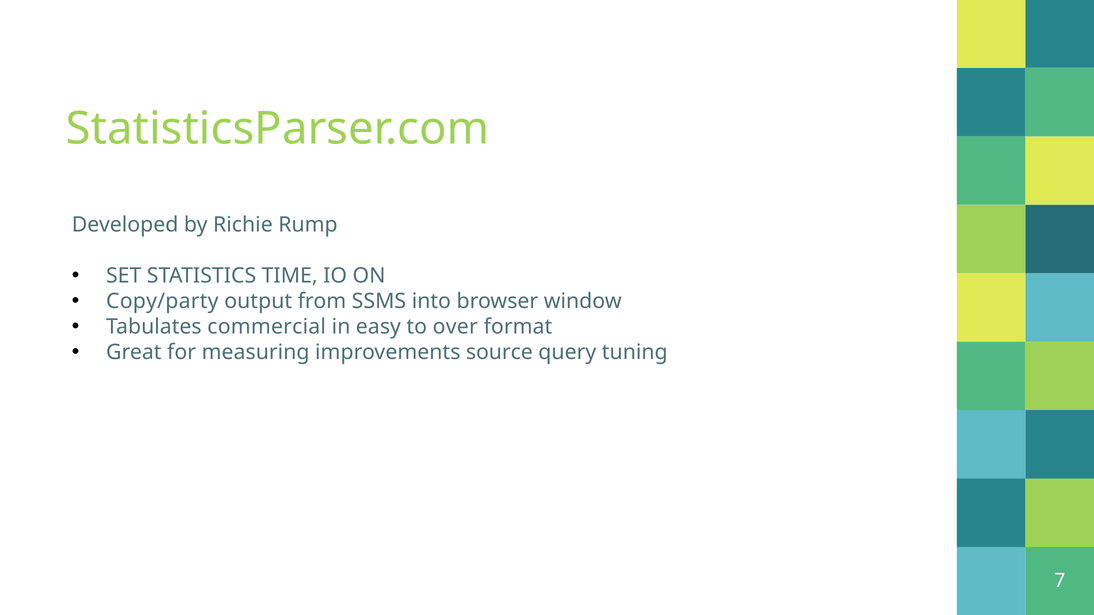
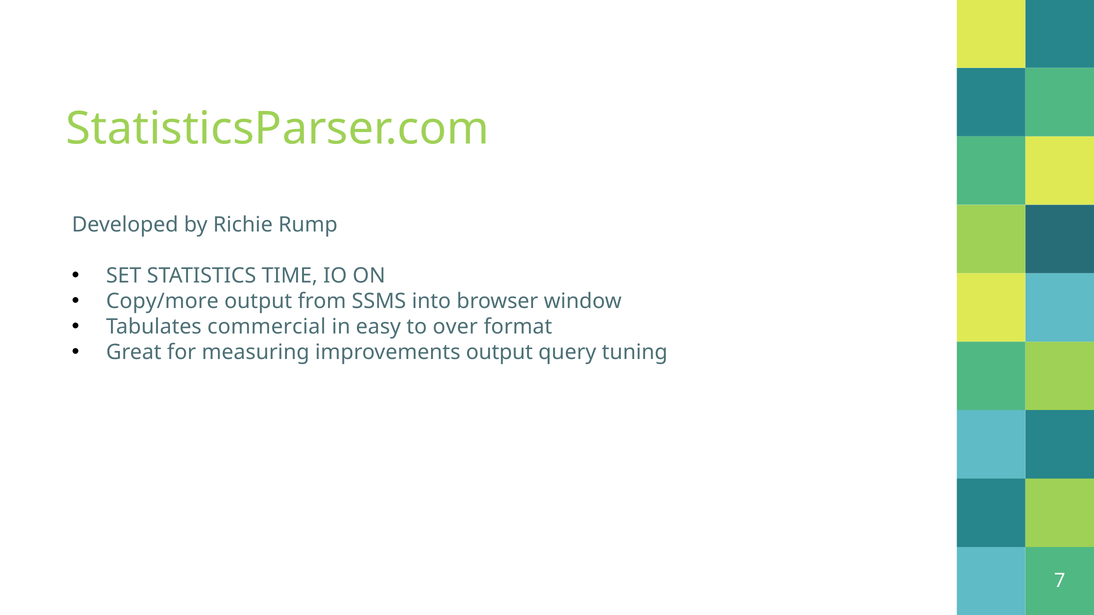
Copy/party: Copy/party -> Copy/more
improvements source: source -> output
